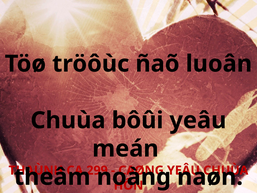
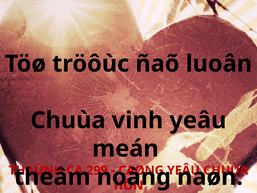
bôûi: bôûi -> vinh
